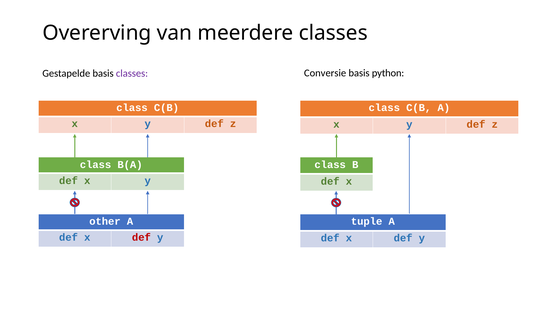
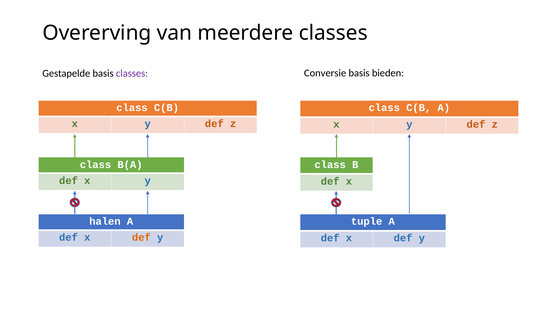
python: python -> bieden
other: other -> halen
def at (141, 238) colour: red -> orange
